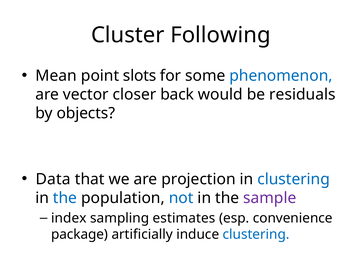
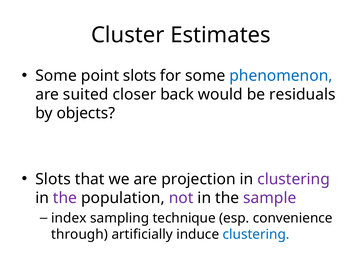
Following: Following -> Estimates
Mean at (56, 76): Mean -> Some
vector: vector -> suited
Data at (53, 179): Data -> Slots
clustering at (294, 179) colour: blue -> purple
the at (65, 198) colour: blue -> purple
not colour: blue -> purple
estimates: estimates -> technique
package: package -> through
